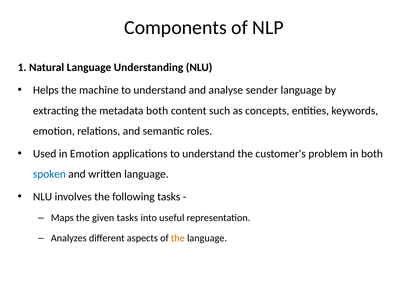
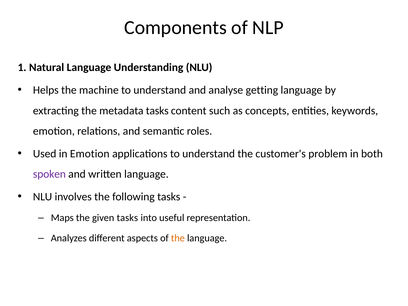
sender: sender -> getting
metadata both: both -> tasks
spoken colour: blue -> purple
